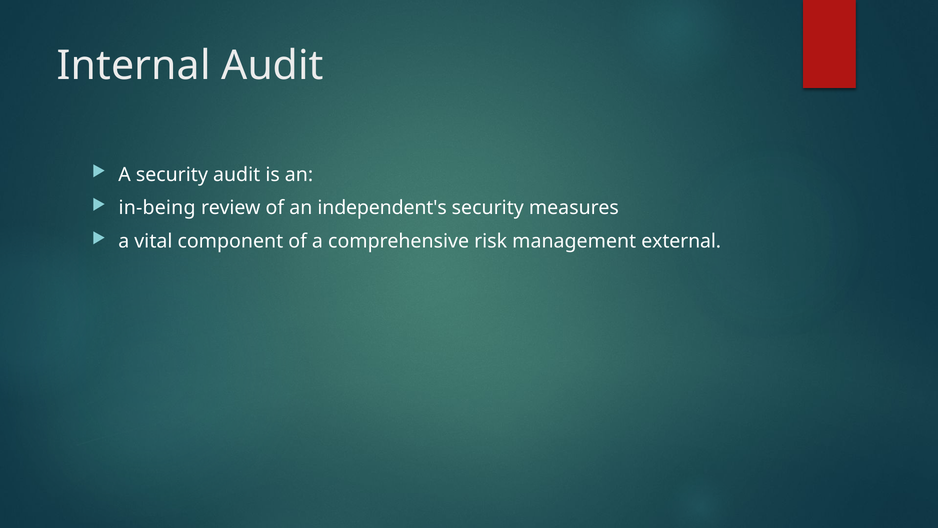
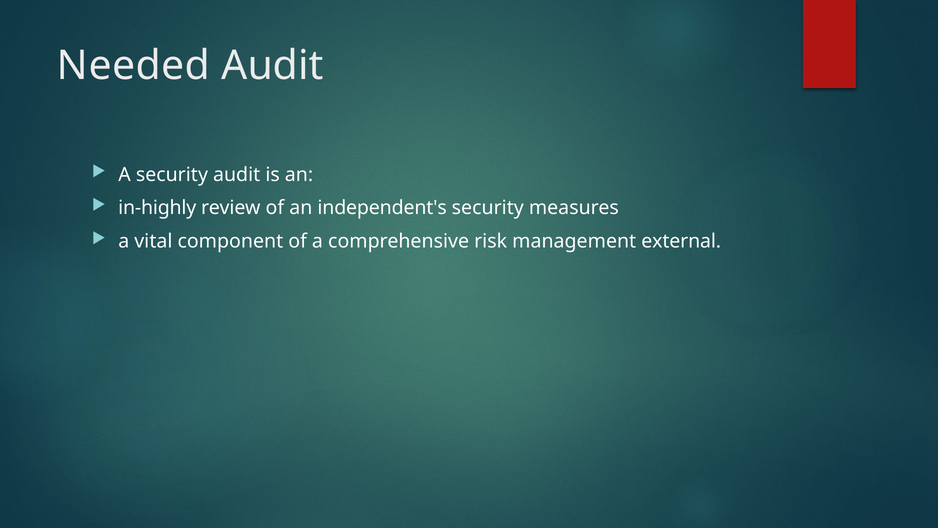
Internal: Internal -> Needed
in-being: in-being -> in-highly
